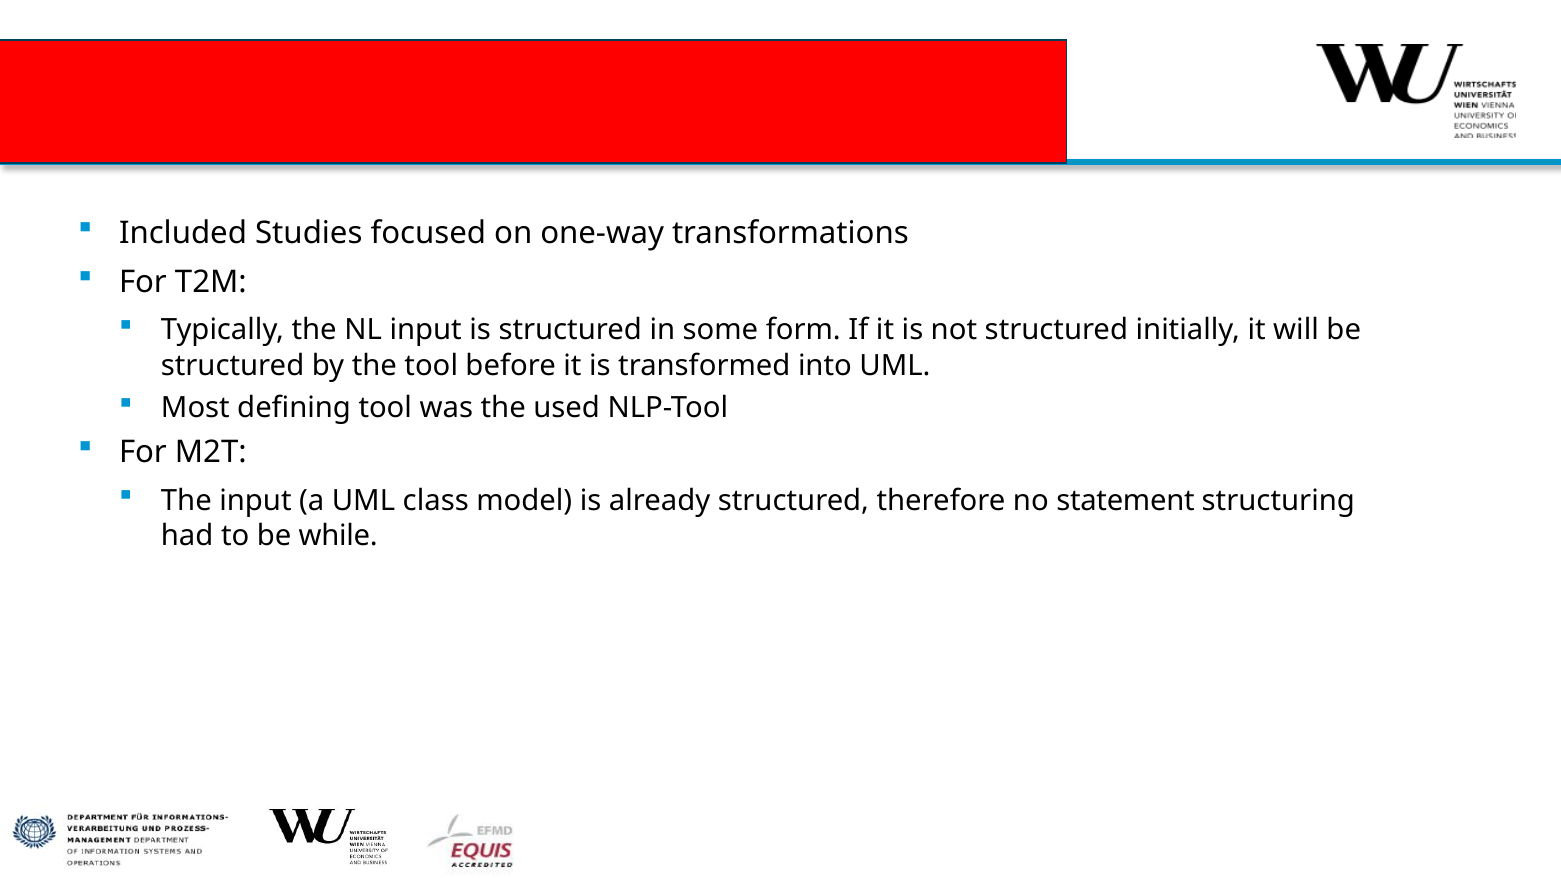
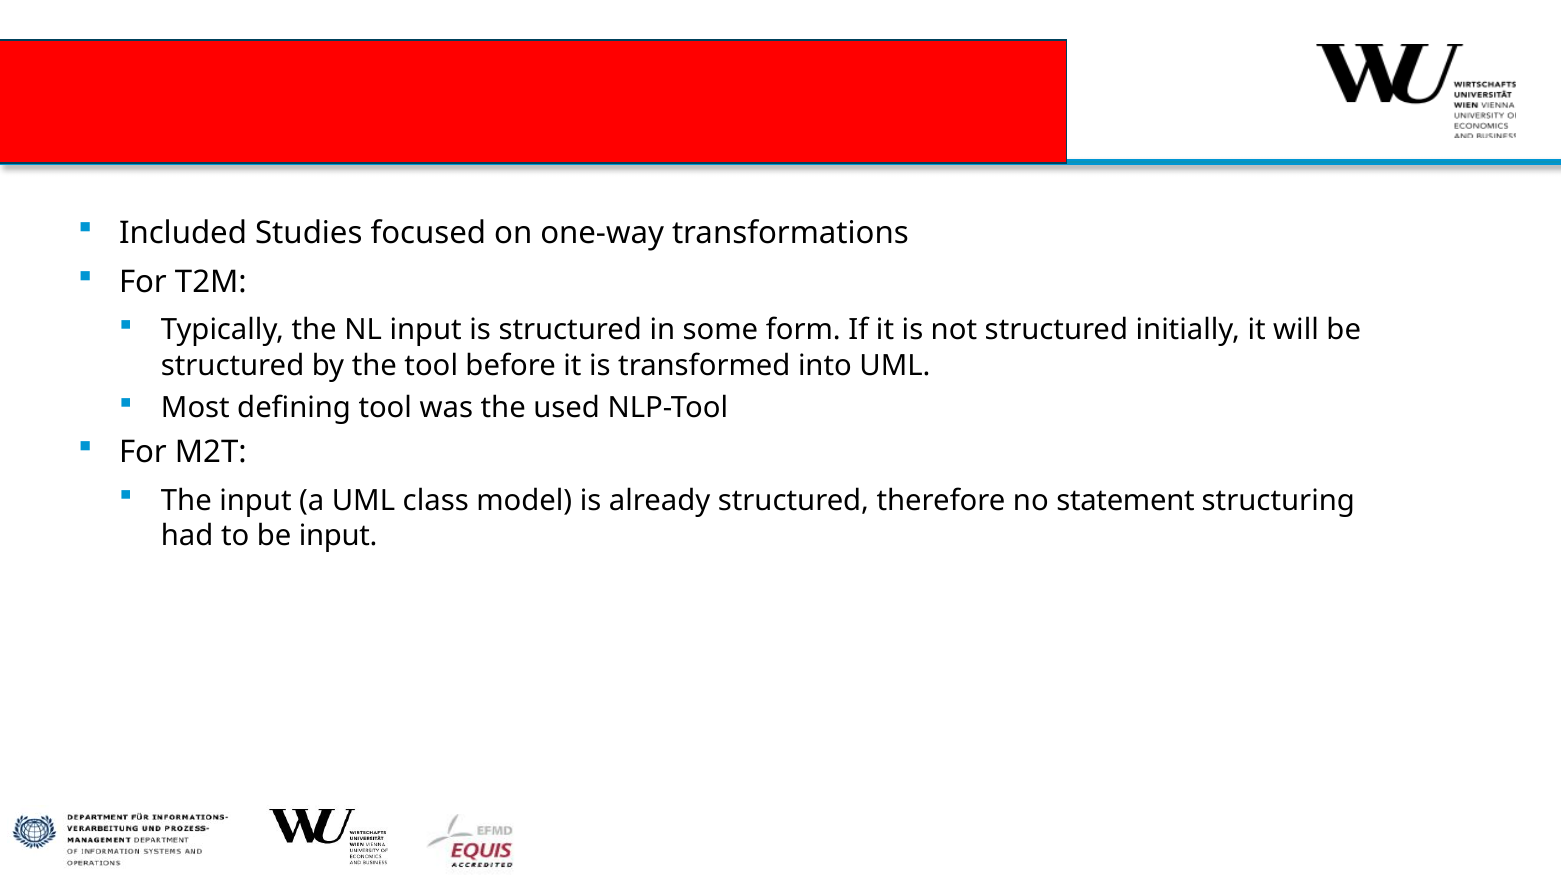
be while: while -> input
